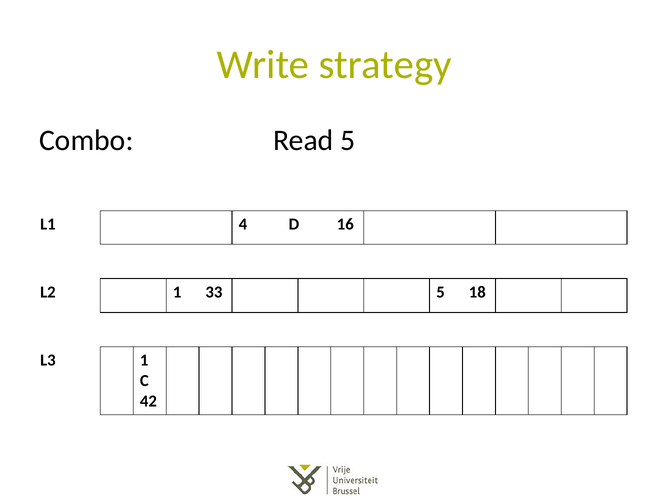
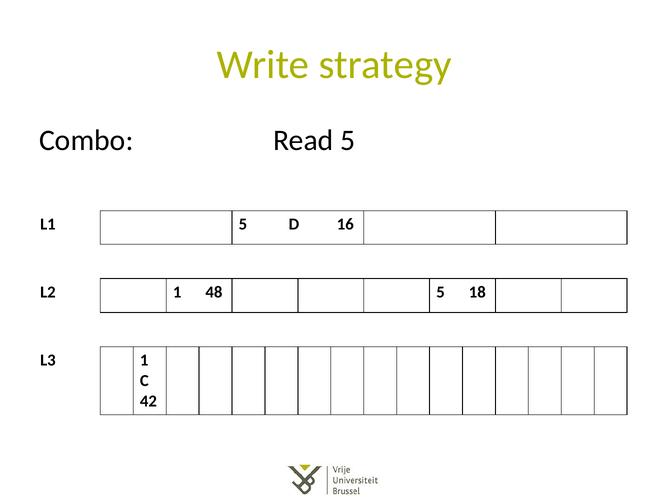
L1 4: 4 -> 5
33: 33 -> 48
